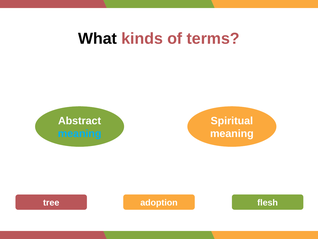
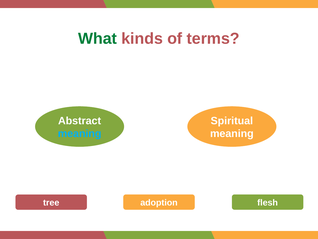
What colour: black -> green
